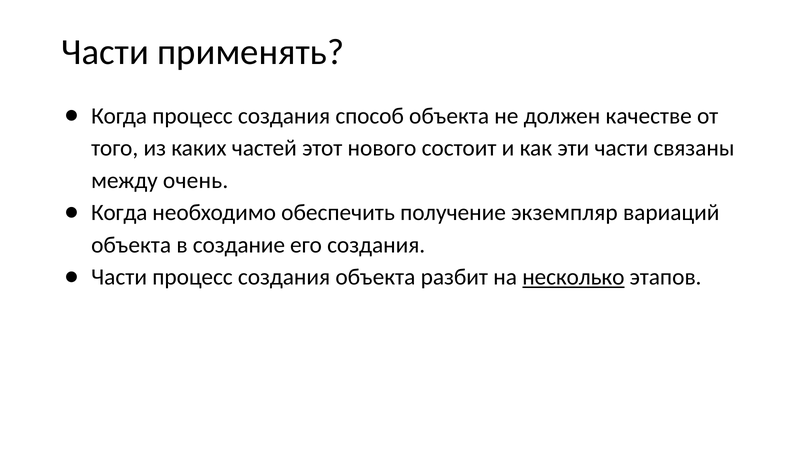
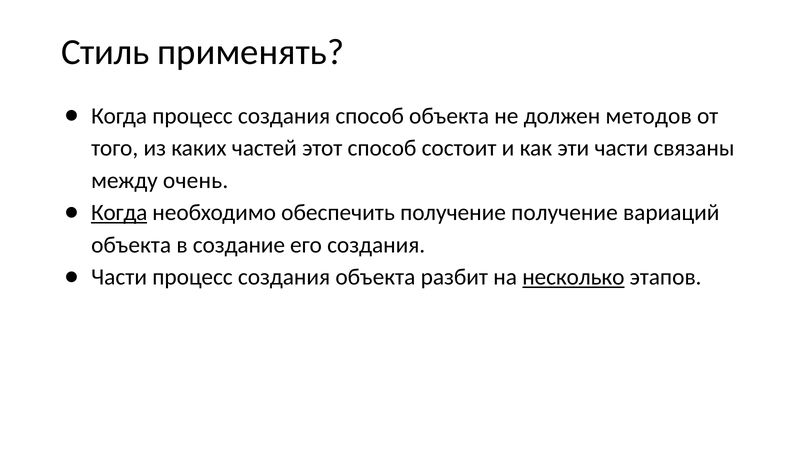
Части at (105, 52): Части -> Стиль
качестве: качестве -> методов
этот нового: нового -> способ
Когда at (119, 213) underline: none -> present
получение экземпляр: экземпляр -> получение
